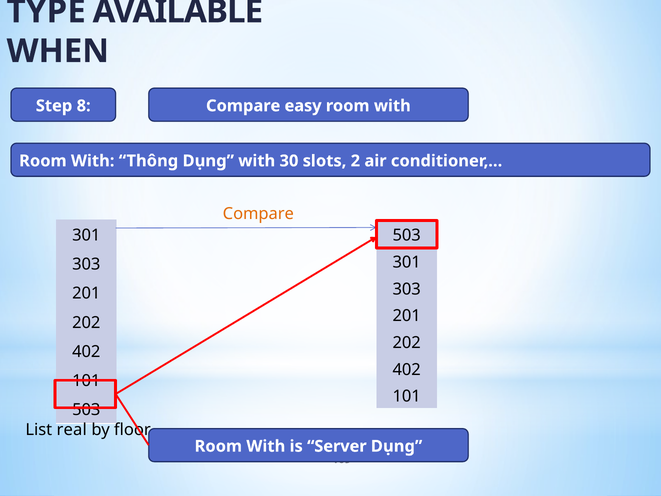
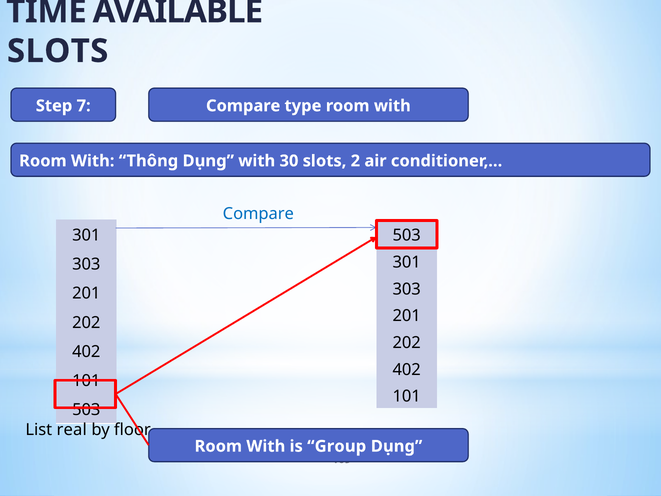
TYPE: TYPE -> TIME
WHEN at (58, 51): WHEN -> SLOTS
8: 8 -> 7
easy: easy -> type
Compare at (258, 214) colour: orange -> blue
Server: Server -> Group
